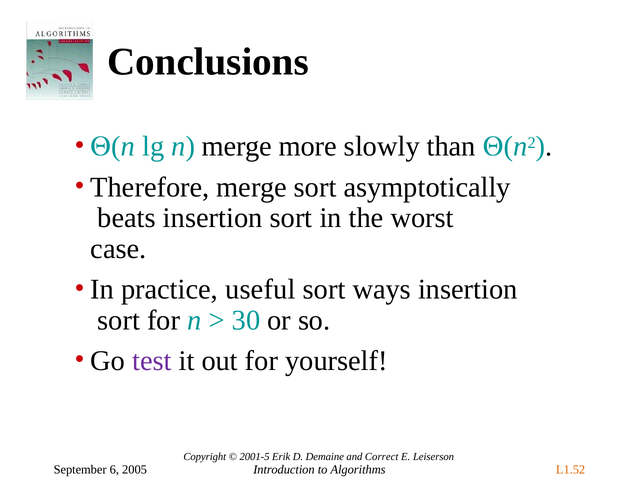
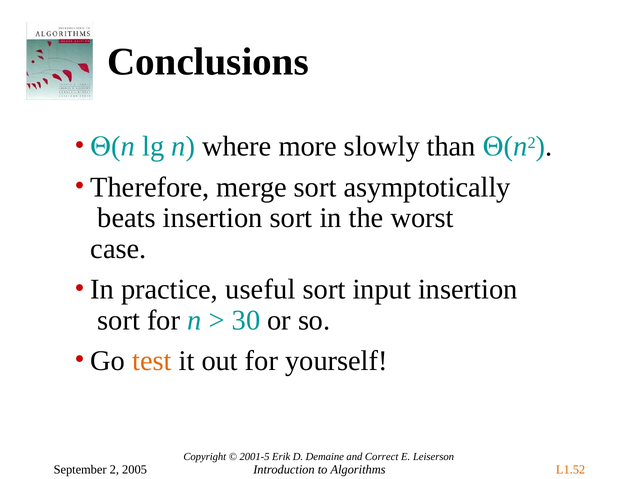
n merge: merge -> where
ways: ways -> input
test colour: purple -> orange
September 6: 6 -> 2
